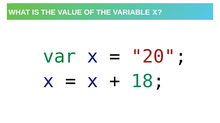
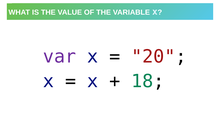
var colour: green -> purple
